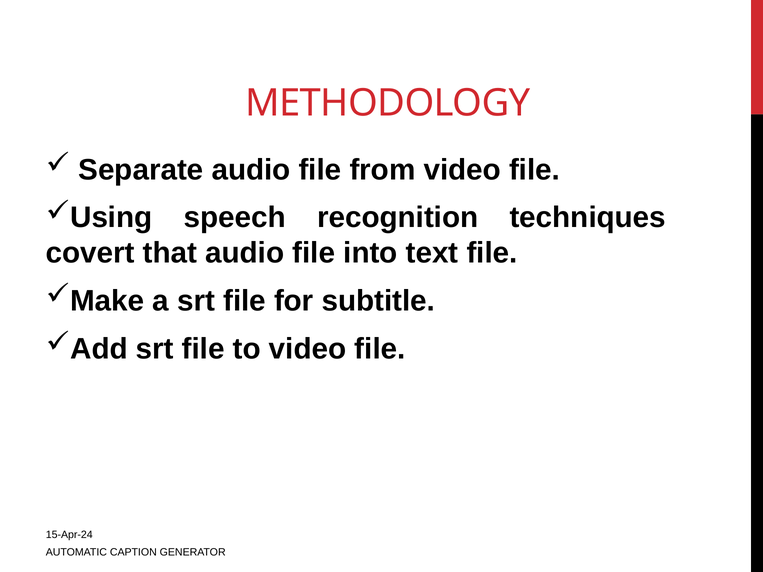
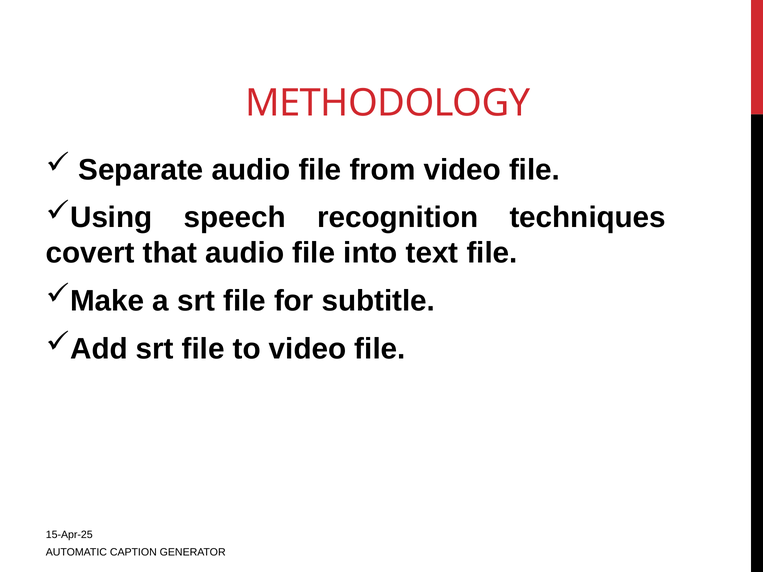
15-Apr-24: 15-Apr-24 -> 15-Apr-25
